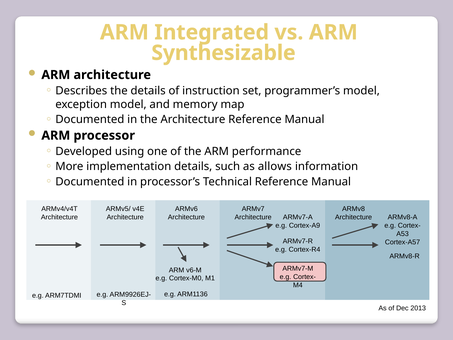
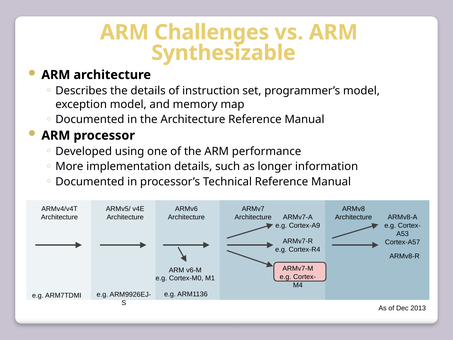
Integrated: Integrated -> Challenges
allows: allows -> longer
